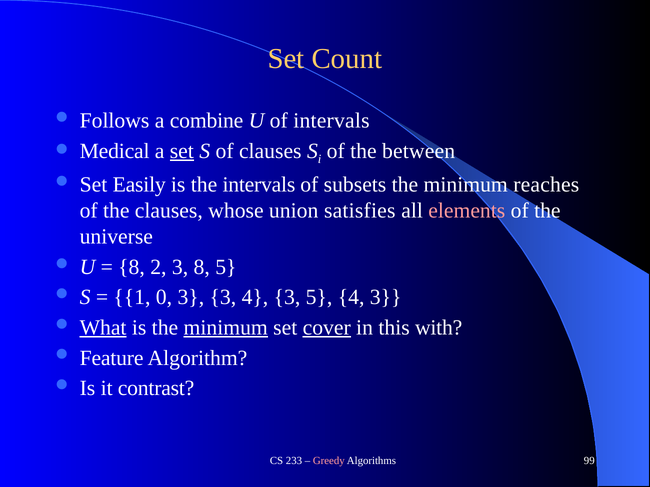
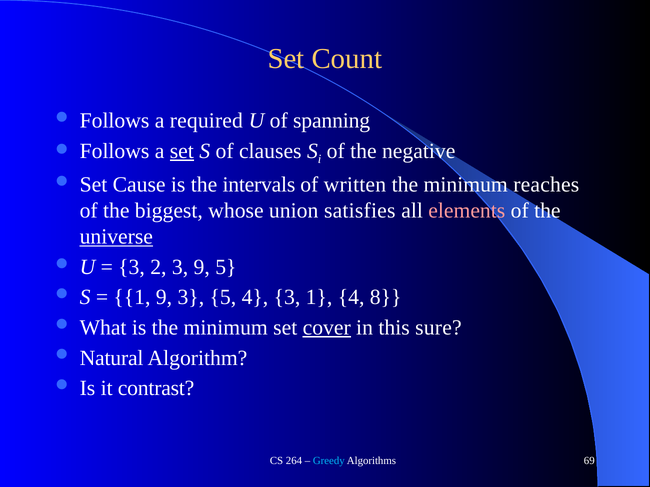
combine: combine -> required
of intervals: intervals -> spanning
Medical at (115, 151): Medical -> Follows
between: between -> negative
Easily: Easily -> Cause
subsets: subsets -> written
the clauses: clauses -> biggest
universe underline: none -> present
8 at (132, 267): 8 -> 3
3 8: 8 -> 9
1 0: 0 -> 9
3 3: 3 -> 5
3 5: 5 -> 1
3 at (386, 298): 3 -> 8
What underline: present -> none
minimum at (226, 328) underline: present -> none
with: with -> sure
Feature: Feature -> Natural
233: 233 -> 264
Greedy colour: pink -> light blue
99: 99 -> 69
